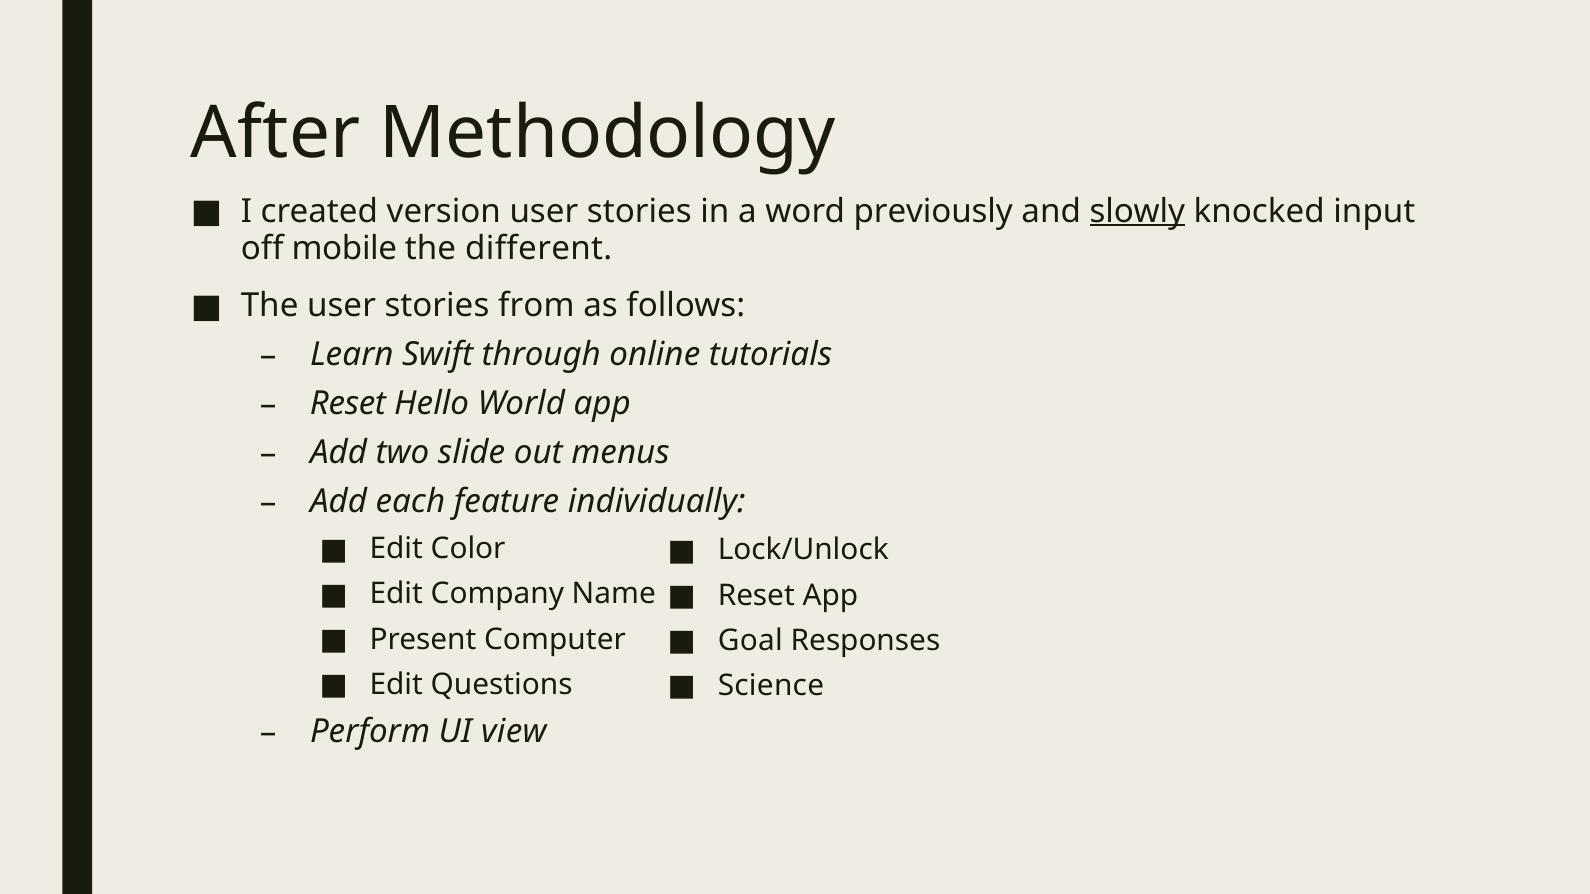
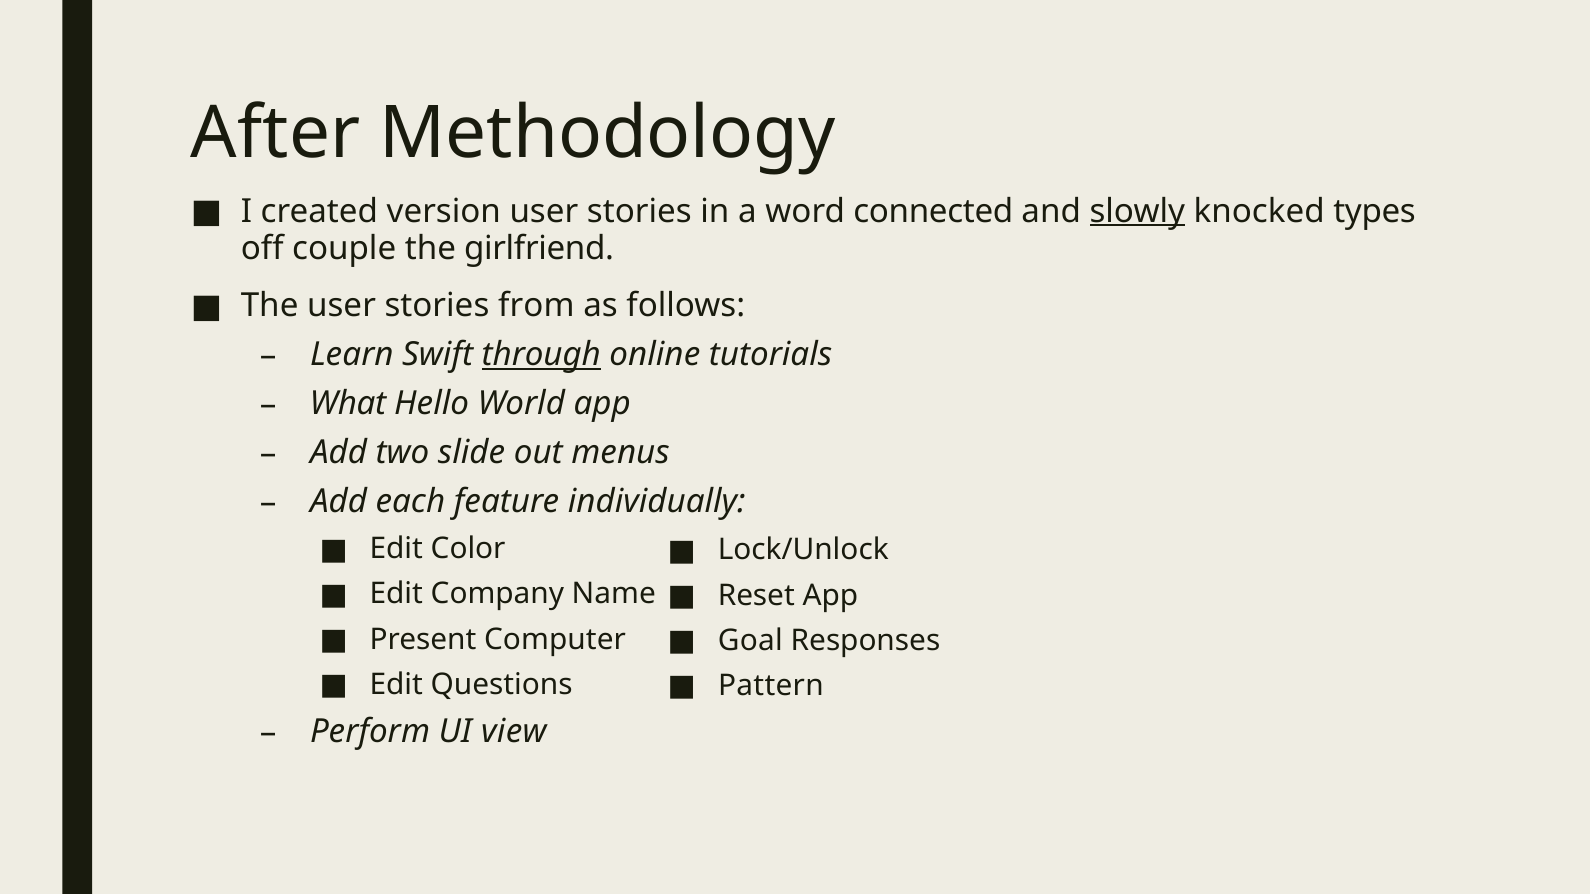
previously: previously -> connected
input: input -> types
mobile: mobile -> couple
different: different -> girlfriend
through underline: none -> present
Reset at (348, 404): Reset -> What
Science: Science -> Pattern
